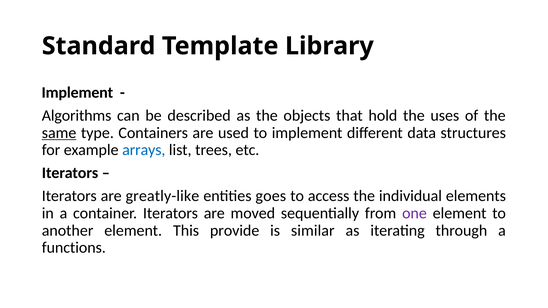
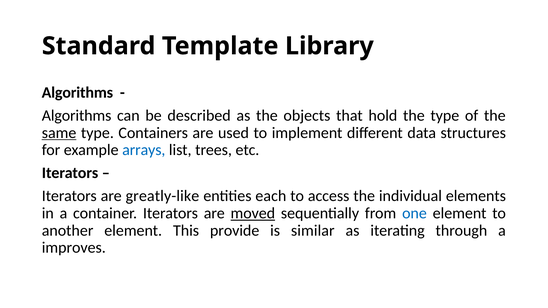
Implement at (77, 93): Implement -> Algorithms
the uses: uses -> type
goes: goes -> each
moved underline: none -> present
one colour: purple -> blue
functions: functions -> improves
